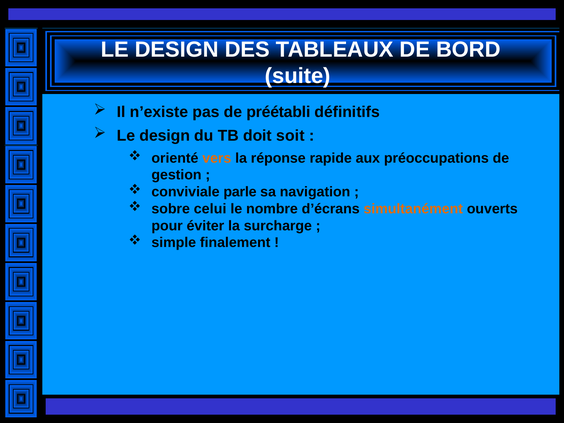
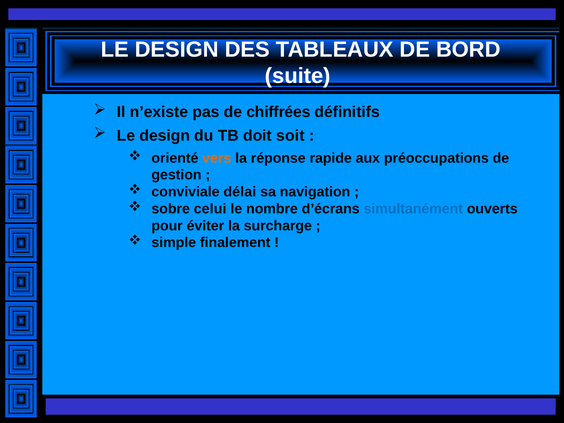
préétabli: préétabli -> chiffrées
parle: parle -> délai
simultanément colour: orange -> blue
